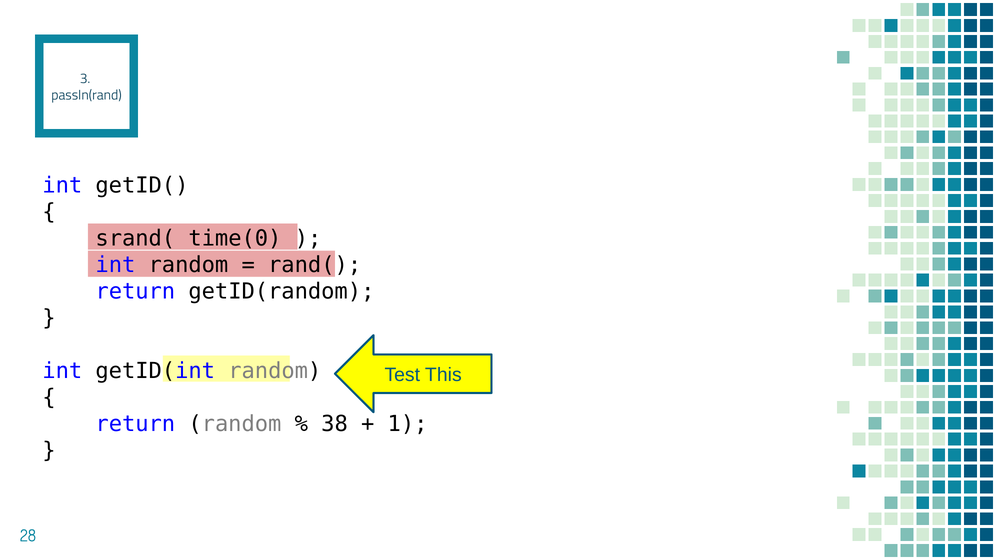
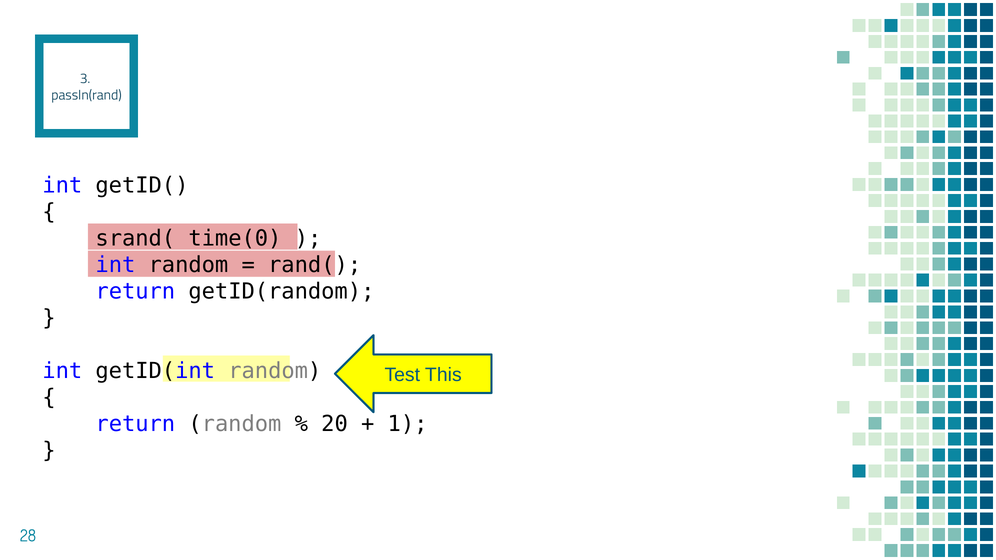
38: 38 -> 20
